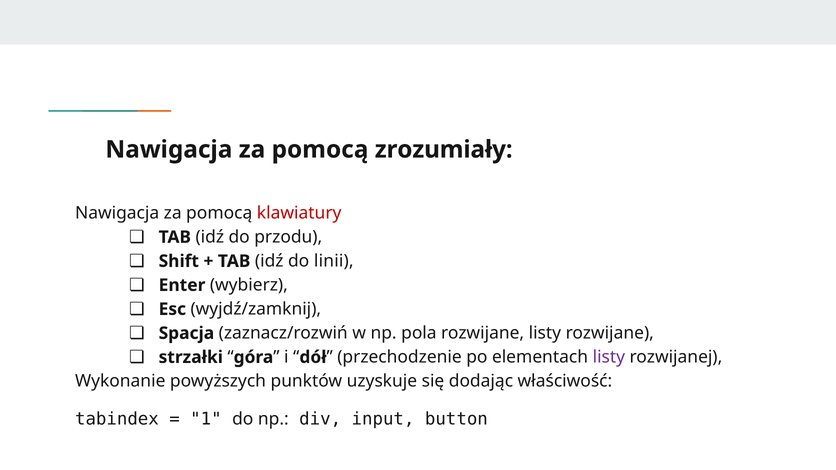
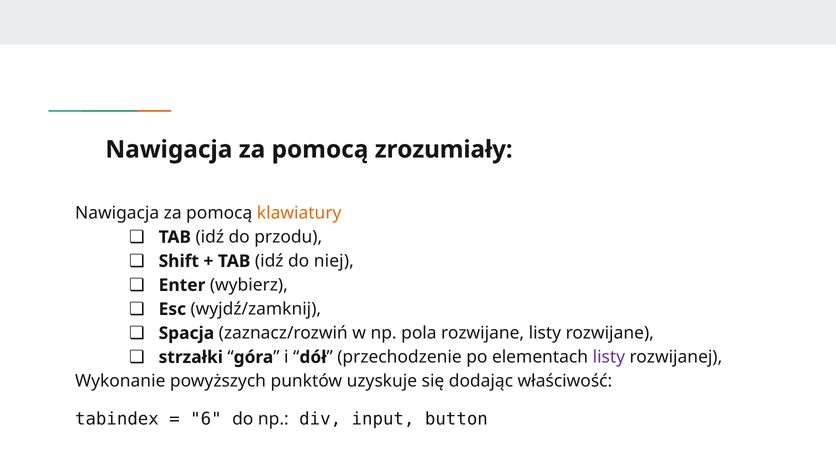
klawiatury colour: red -> orange
linii: linii -> niej
1: 1 -> 6
